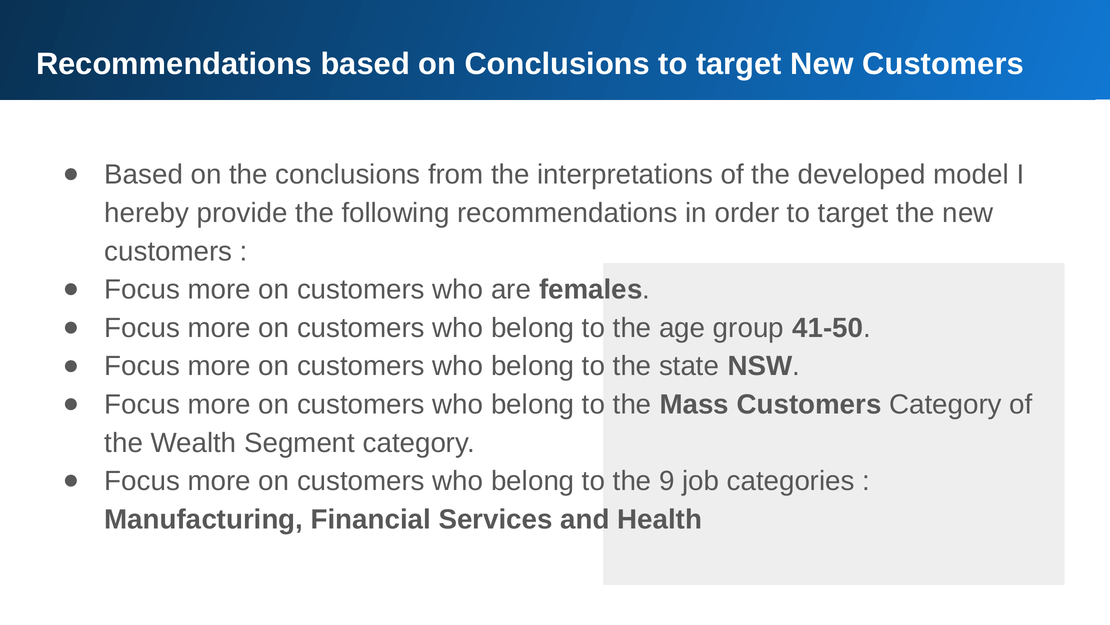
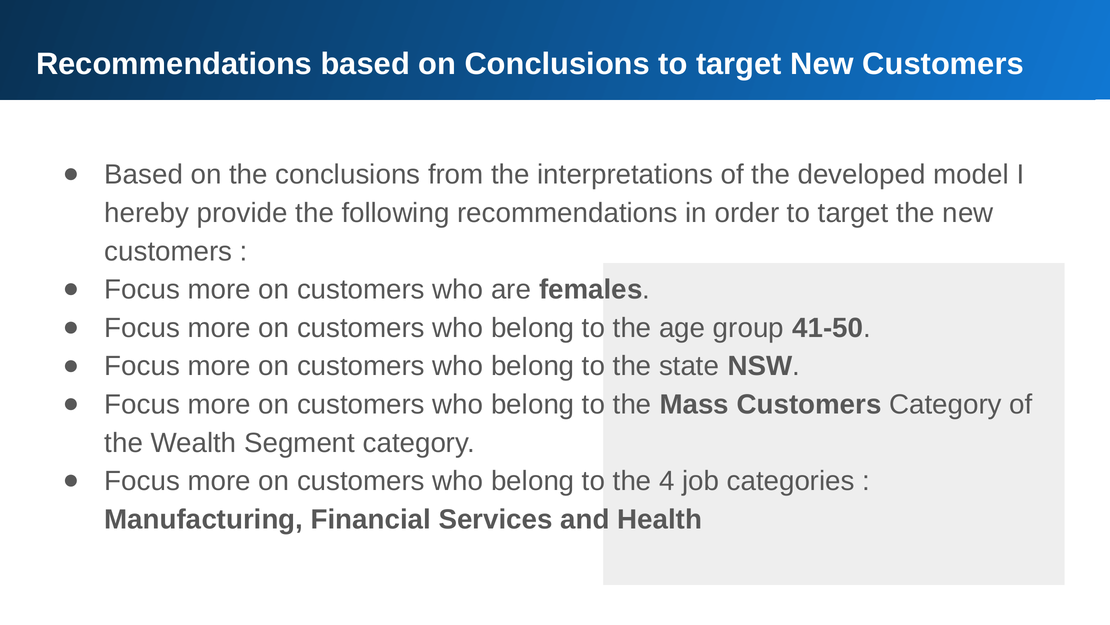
9: 9 -> 4
